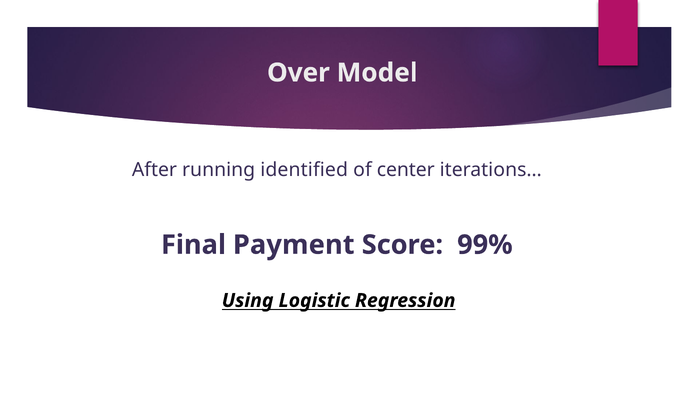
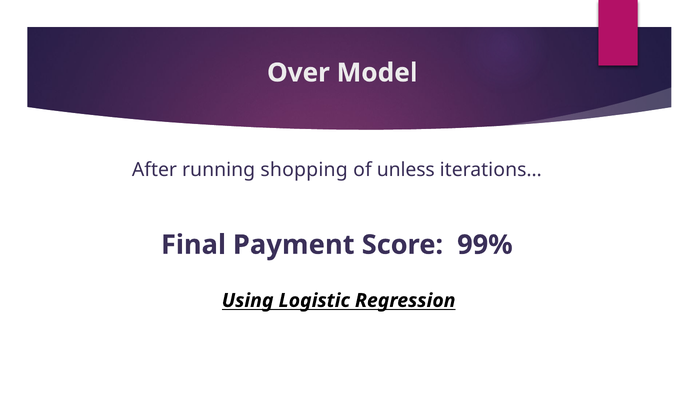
identified: identified -> shopping
center: center -> unless
